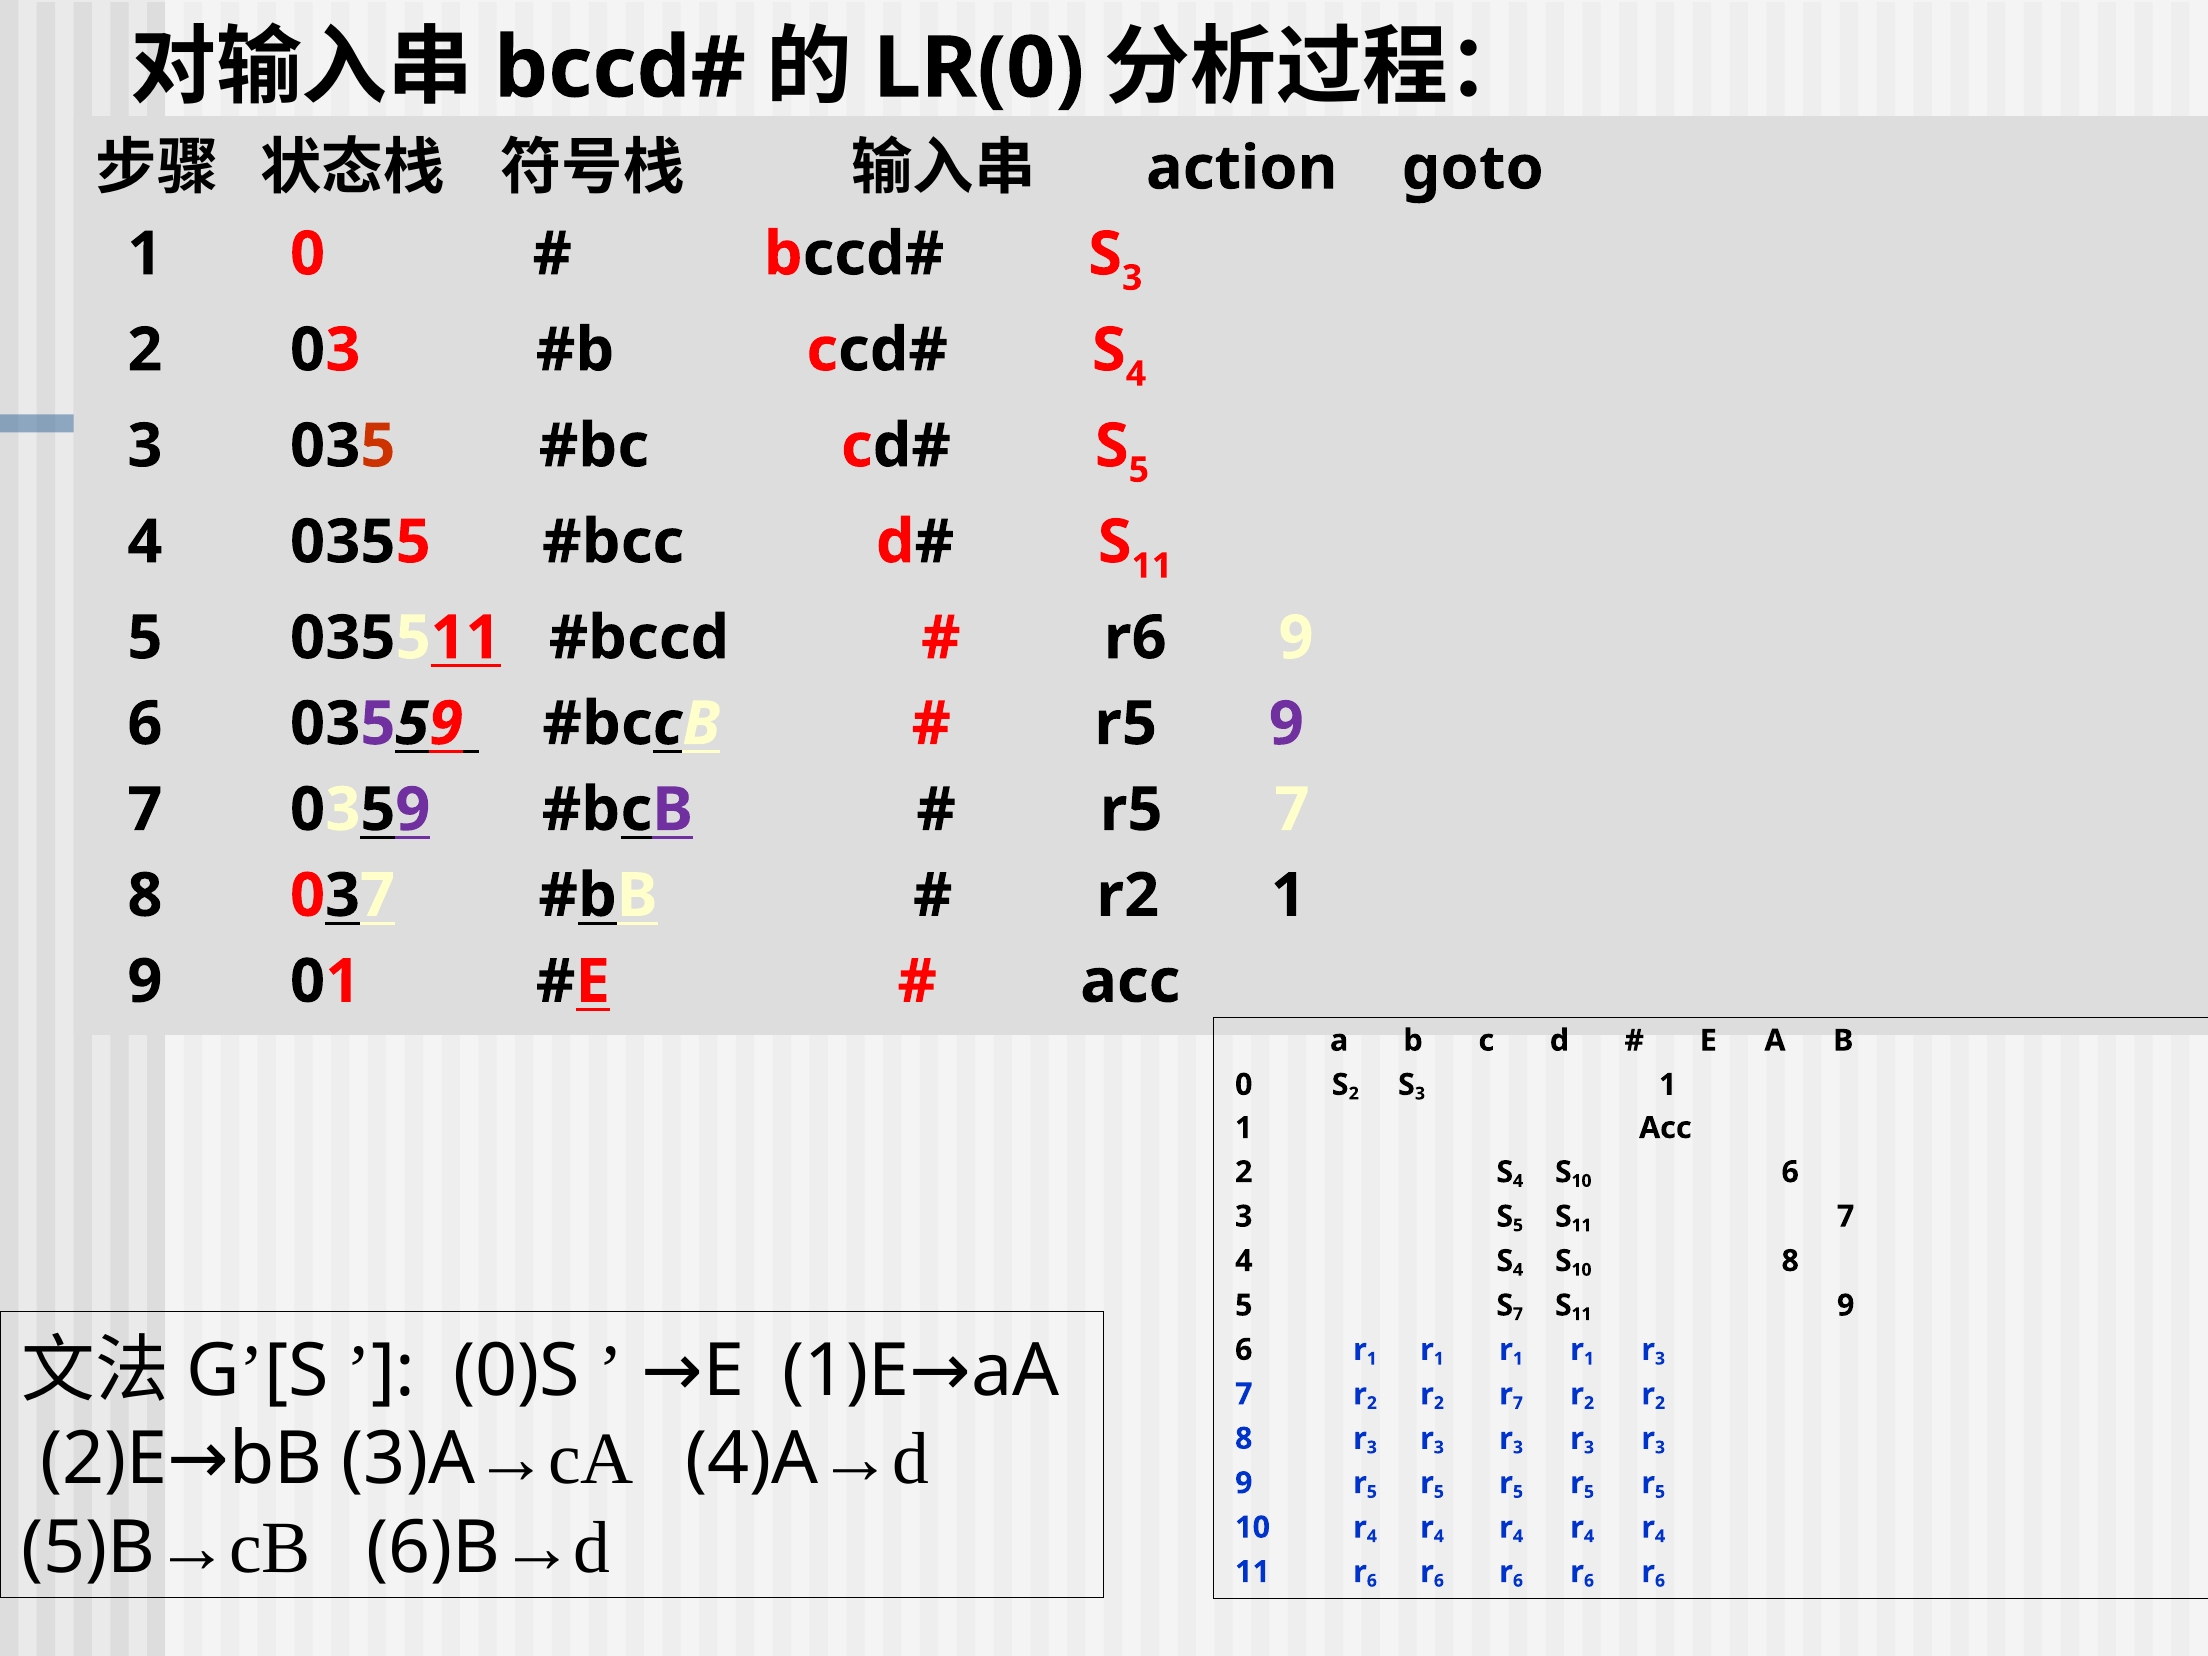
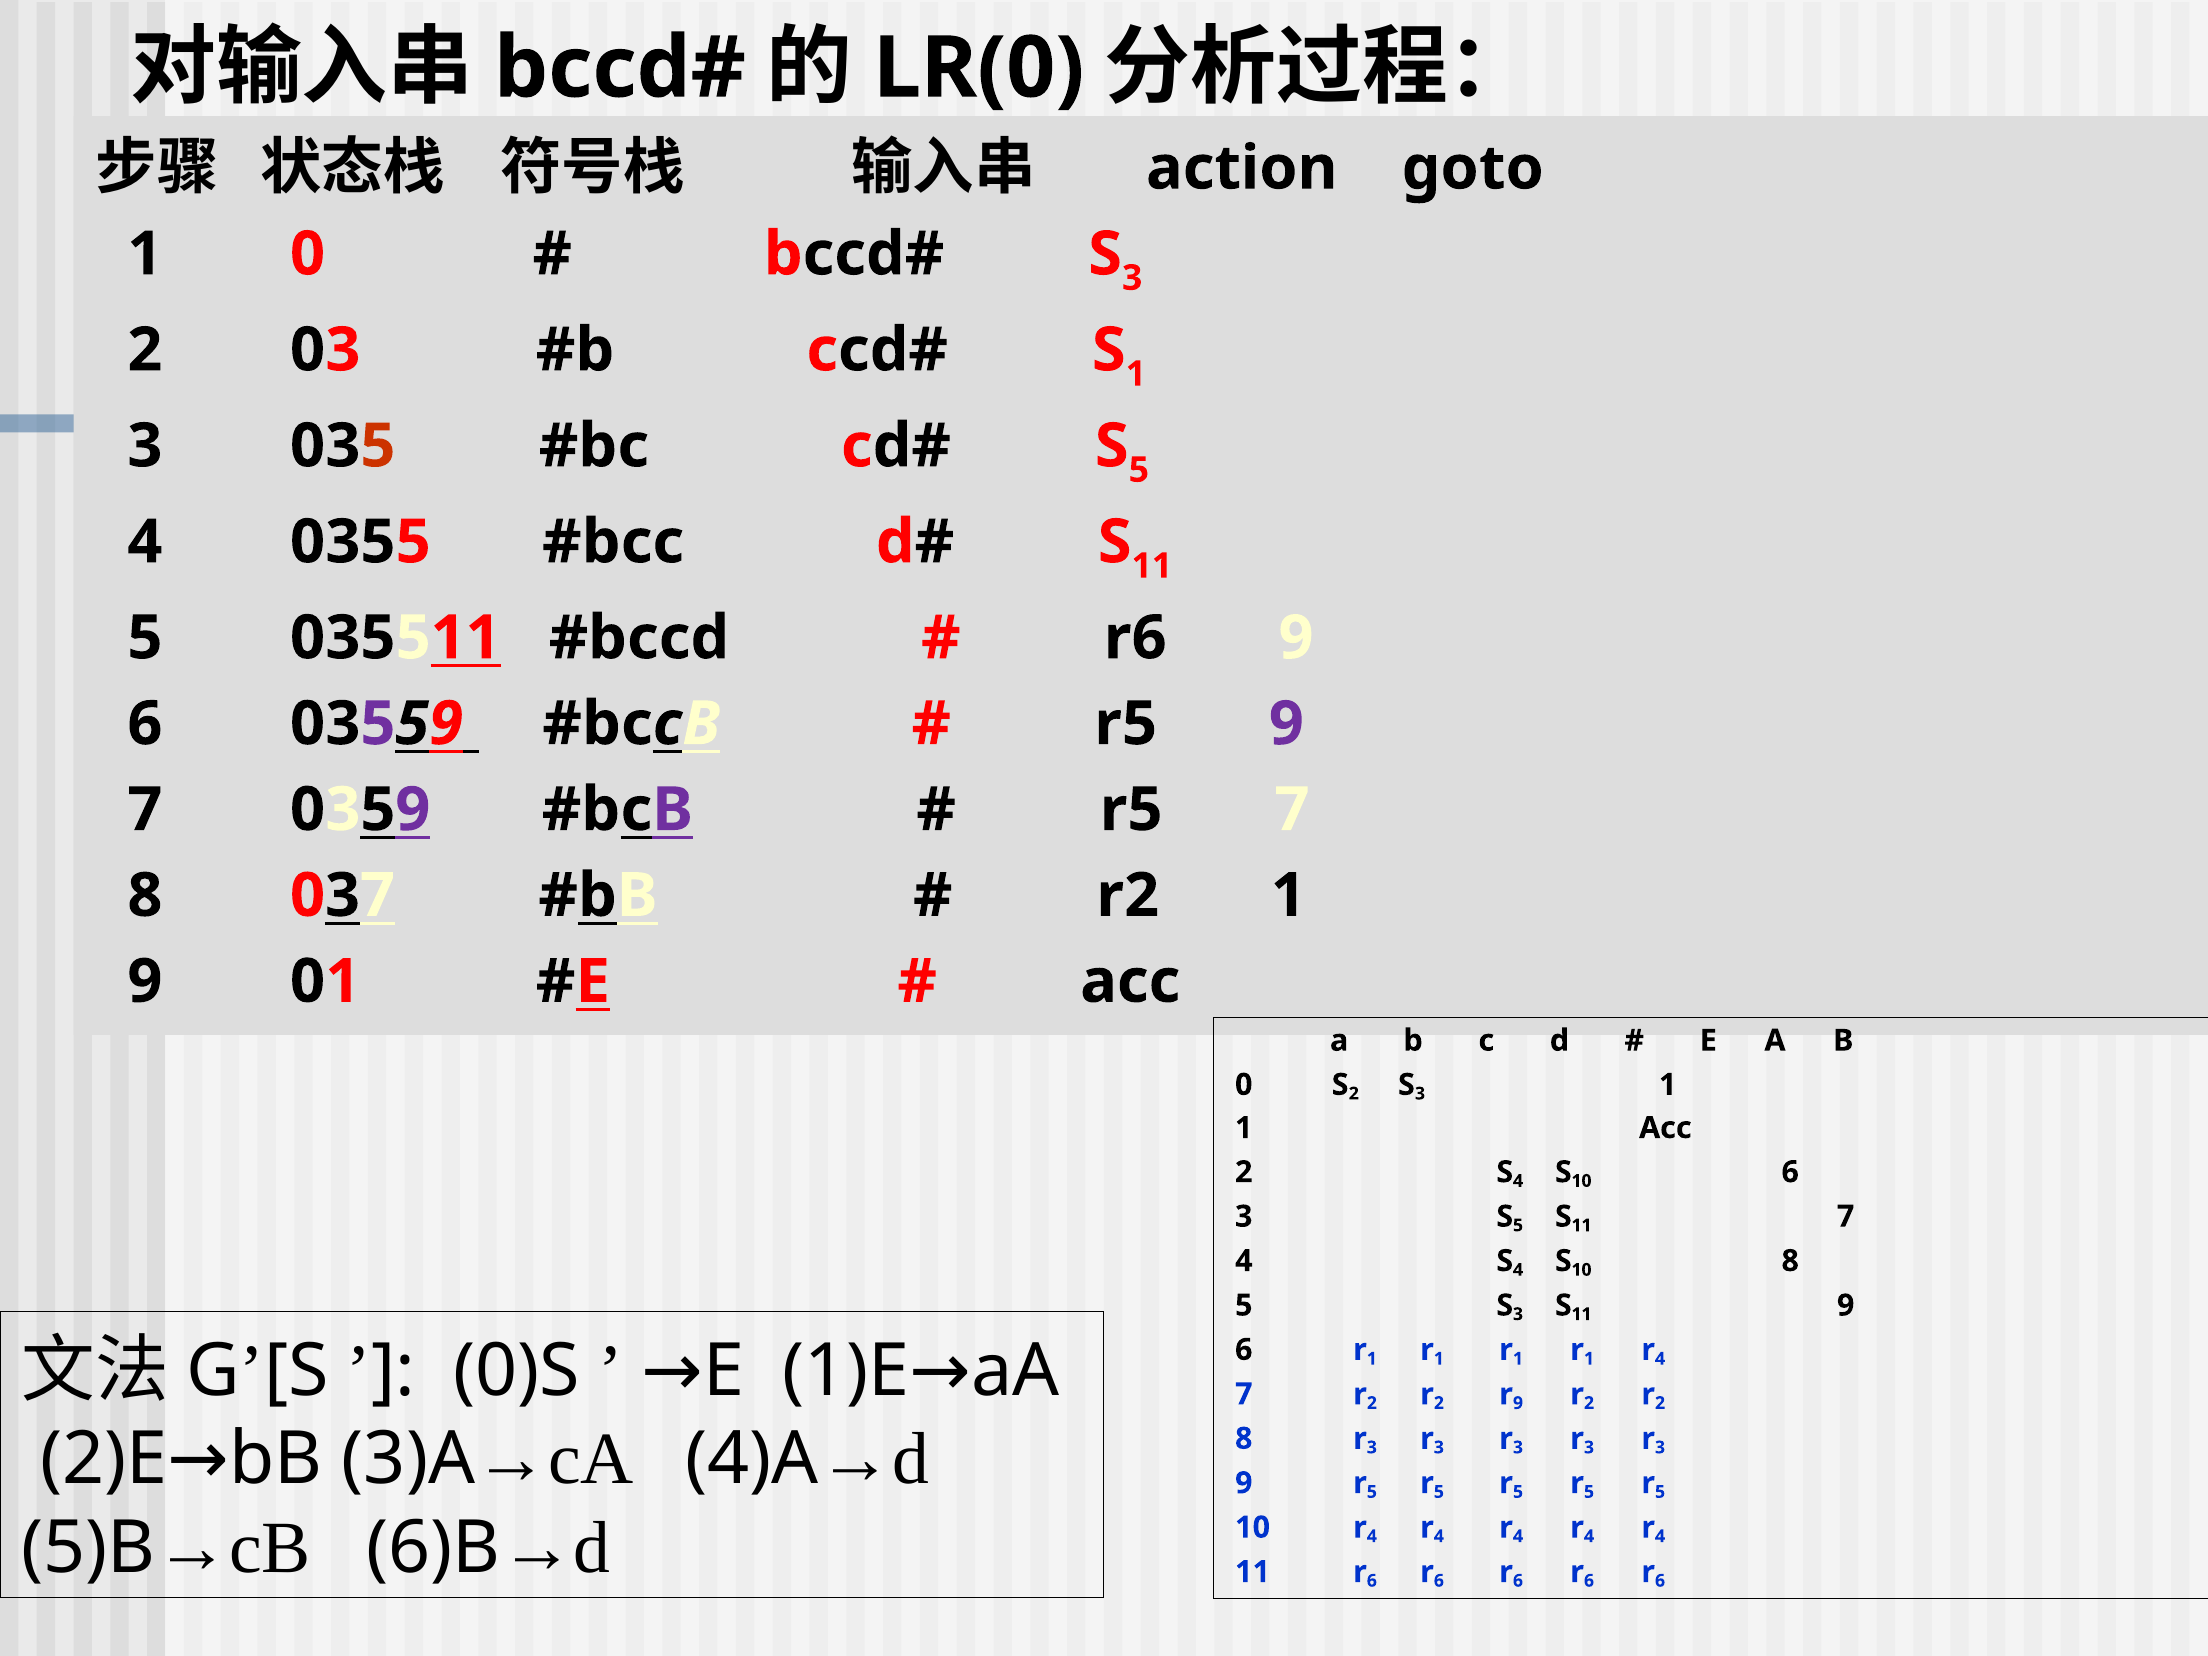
4 at (1136, 374): 4 -> 1
7 at (1518, 1314): 7 -> 3
3 at (1660, 1359): 3 -> 4
7 at (1518, 1403): 7 -> 9
